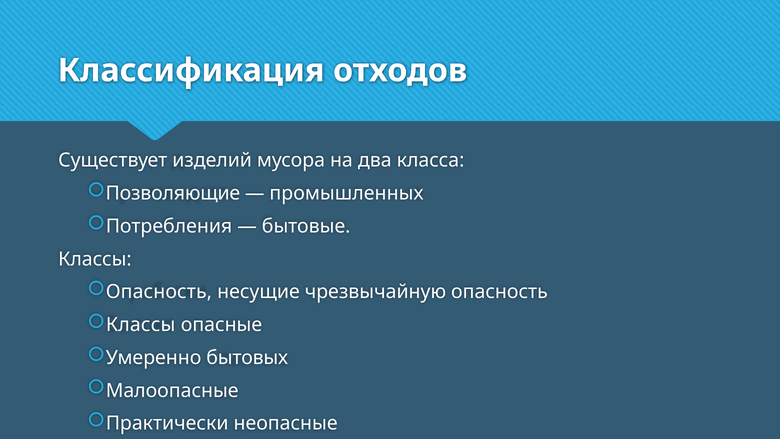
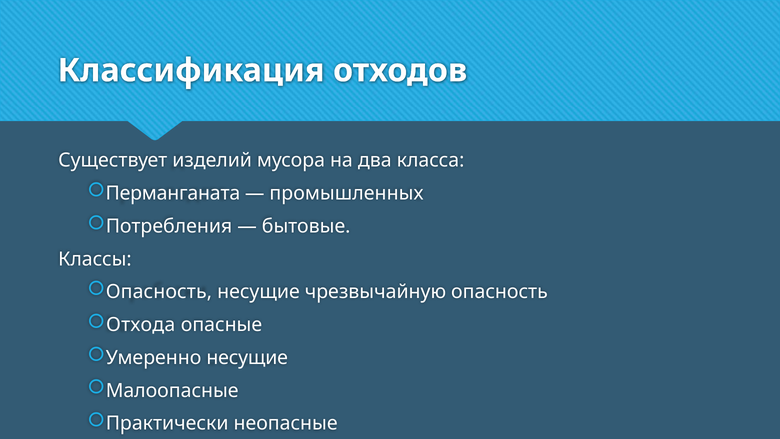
Позволяющие: Позволяющие -> Перманганата
Классы at (141, 325): Классы -> Отхода
Умеренно бытовых: бытовых -> несущие
